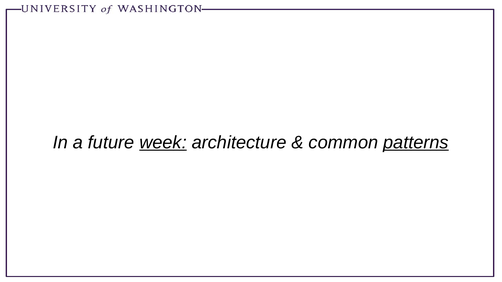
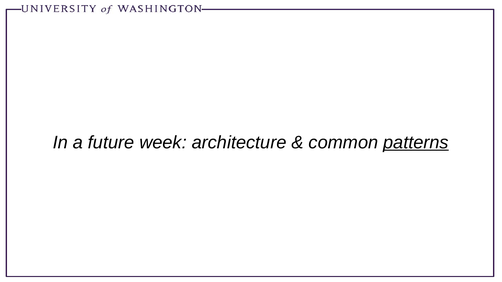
week underline: present -> none
